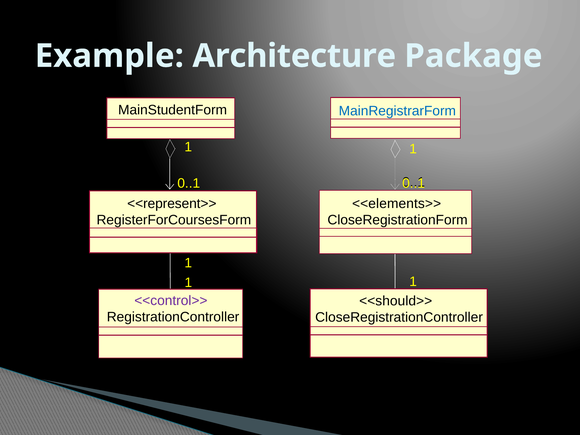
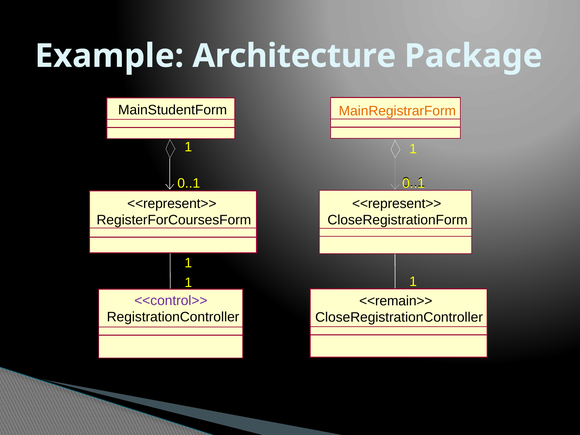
MainRegistrarForm colour: blue -> orange
<<elements>> at (397, 204): <<elements>> -> <<represent>>
<<should>>: <<should>> -> <<remain>>
